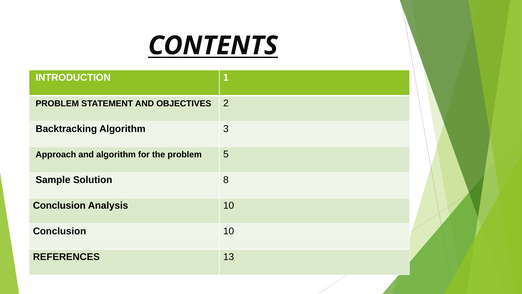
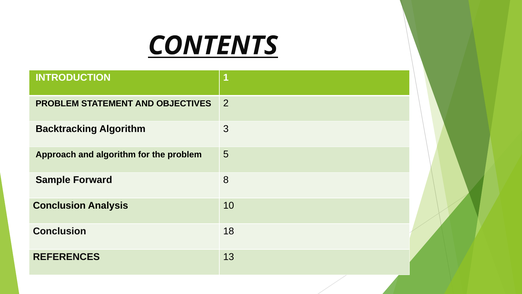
Solution: Solution -> Forward
Conclusion 10: 10 -> 18
